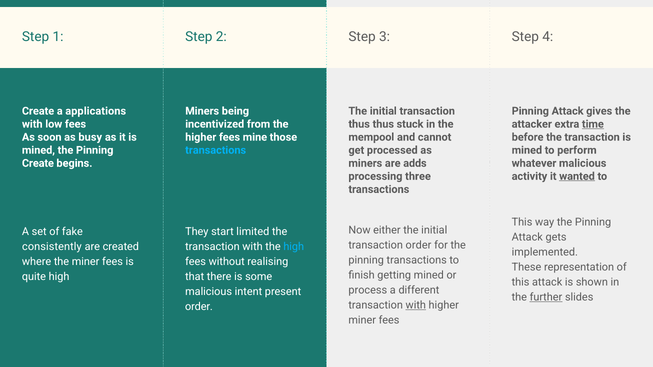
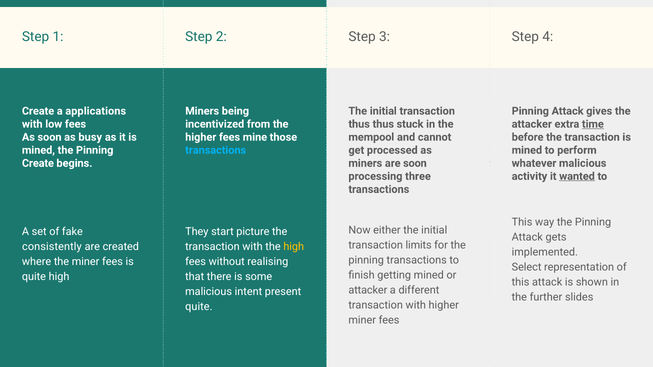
are adds: adds -> soon
limited: limited -> picture
transaction order: order -> limits
high at (294, 247) colour: light blue -> yellow
These: These -> Select
process at (368, 290): process -> attacker
further underline: present -> none
with at (416, 305) underline: present -> none
order at (199, 307): order -> quite
